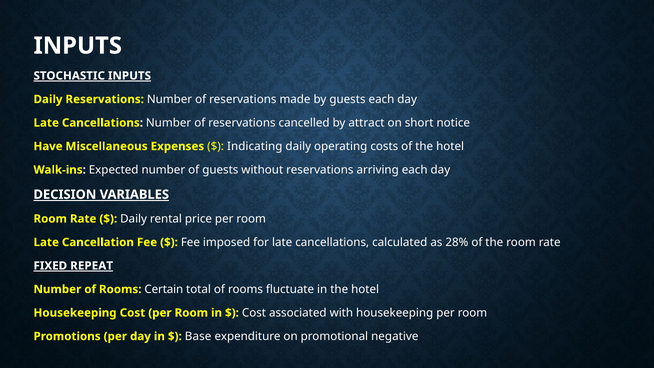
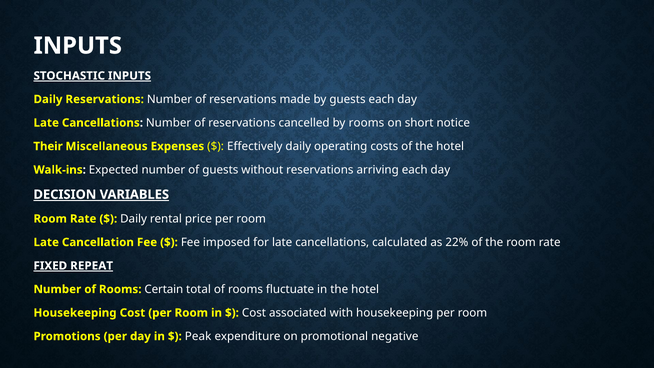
by attract: attract -> rooms
Have: Have -> Their
Indicating: Indicating -> Effectively
28%: 28% -> 22%
Base: Base -> Peak
